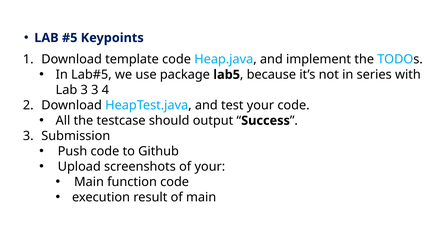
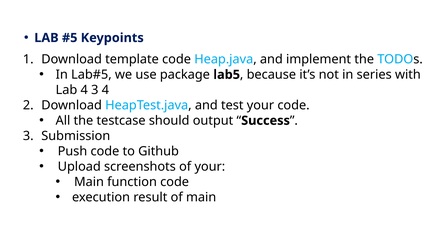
Lab 3: 3 -> 4
